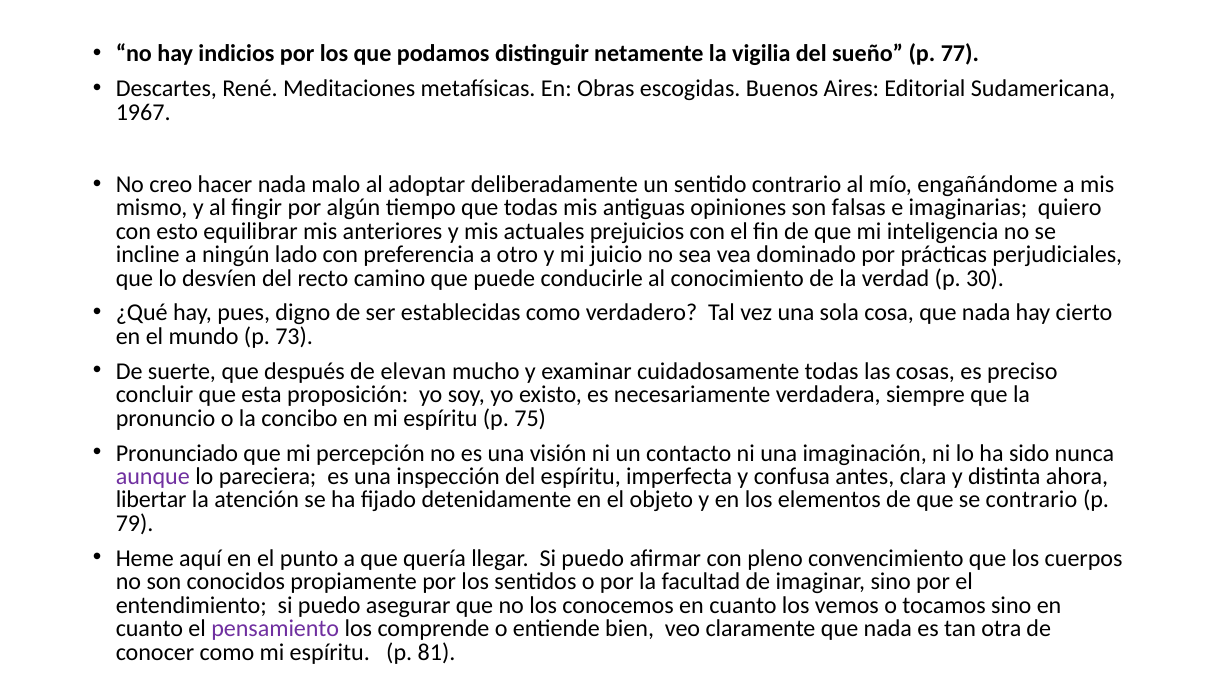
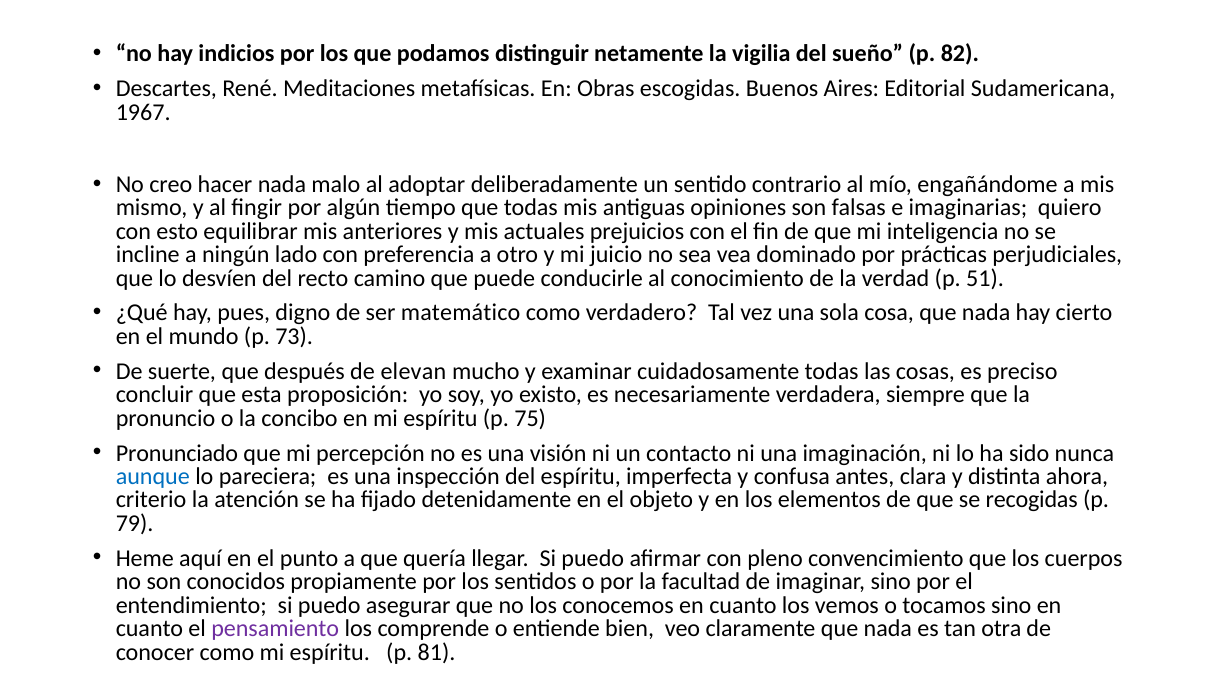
77: 77 -> 82
30: 30 -> 51
establecidas: establecidas -> matemático
aunque colour: purple -> blue
libertar: libertar -> criterio
se contrario: contrario -> recogidas
